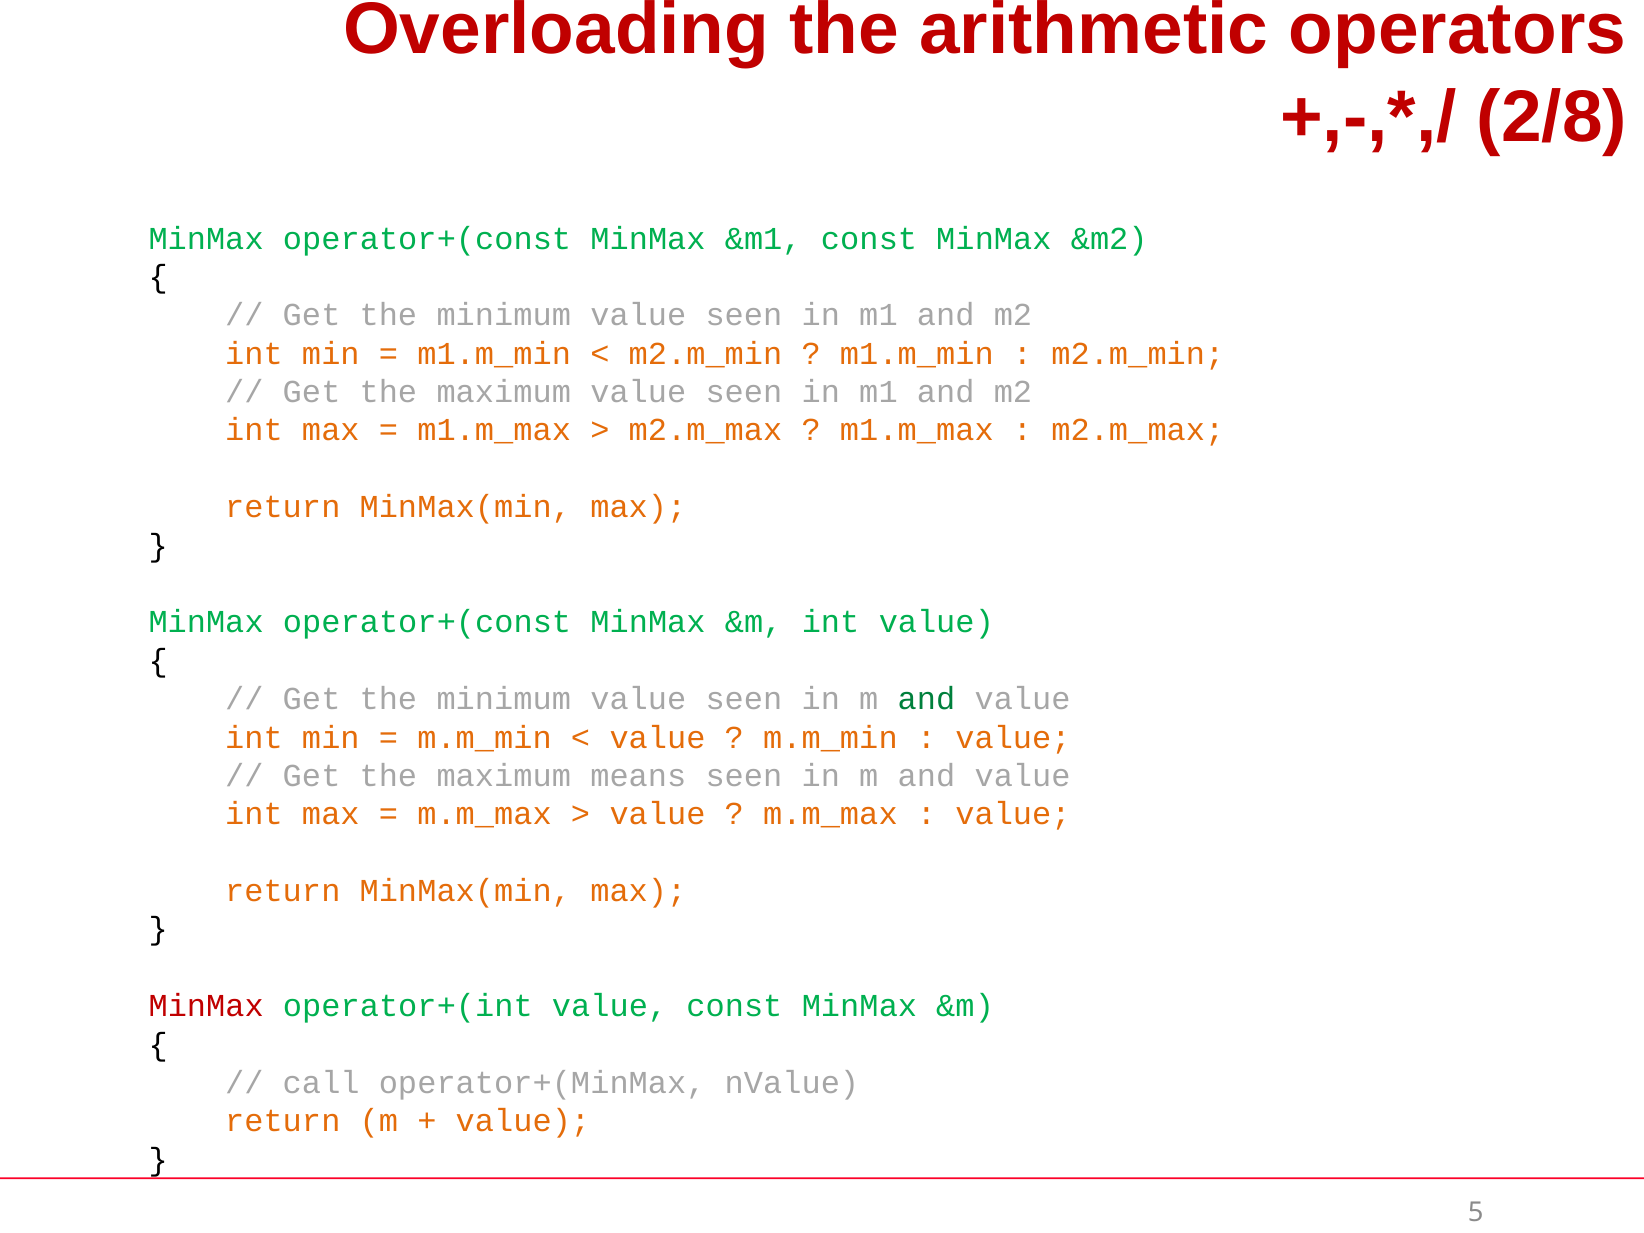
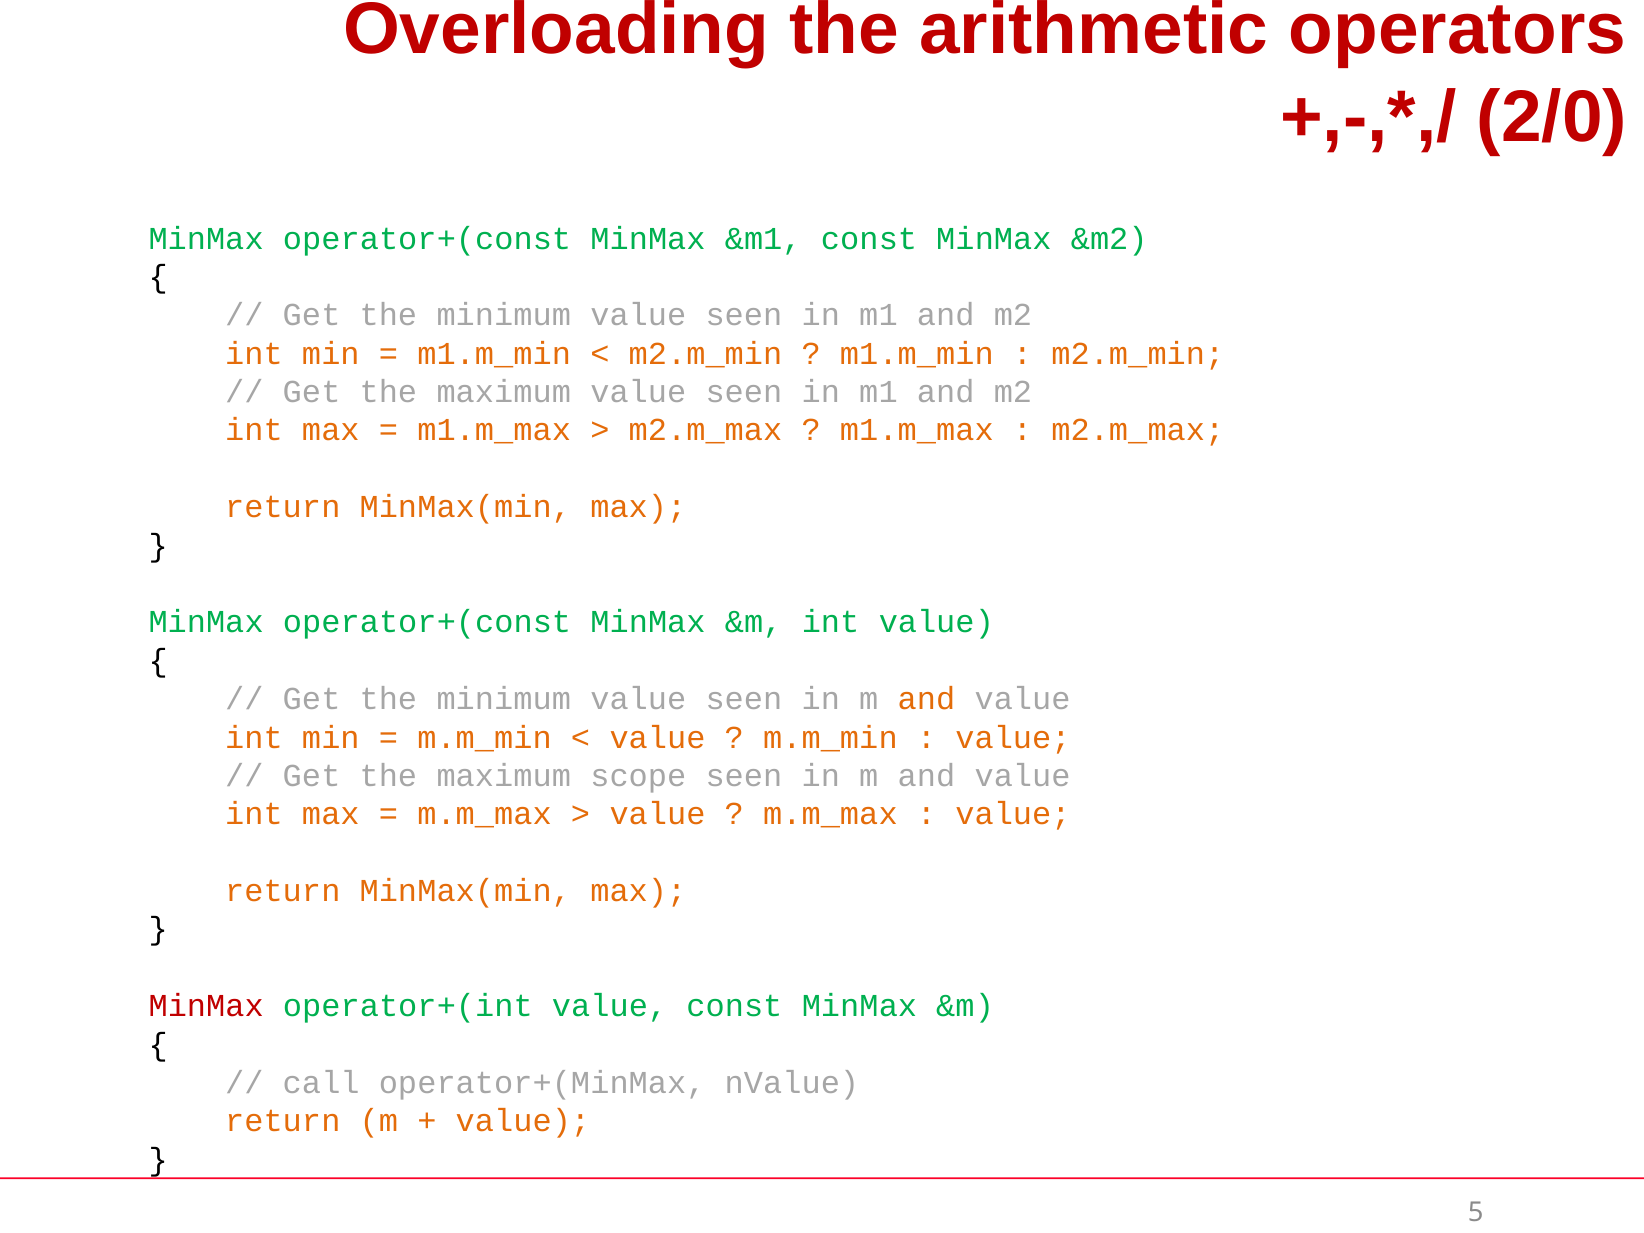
2/8: 2/8 -> 2/0
and at (926, 699) colour: green -> orange
means: means -> scope
